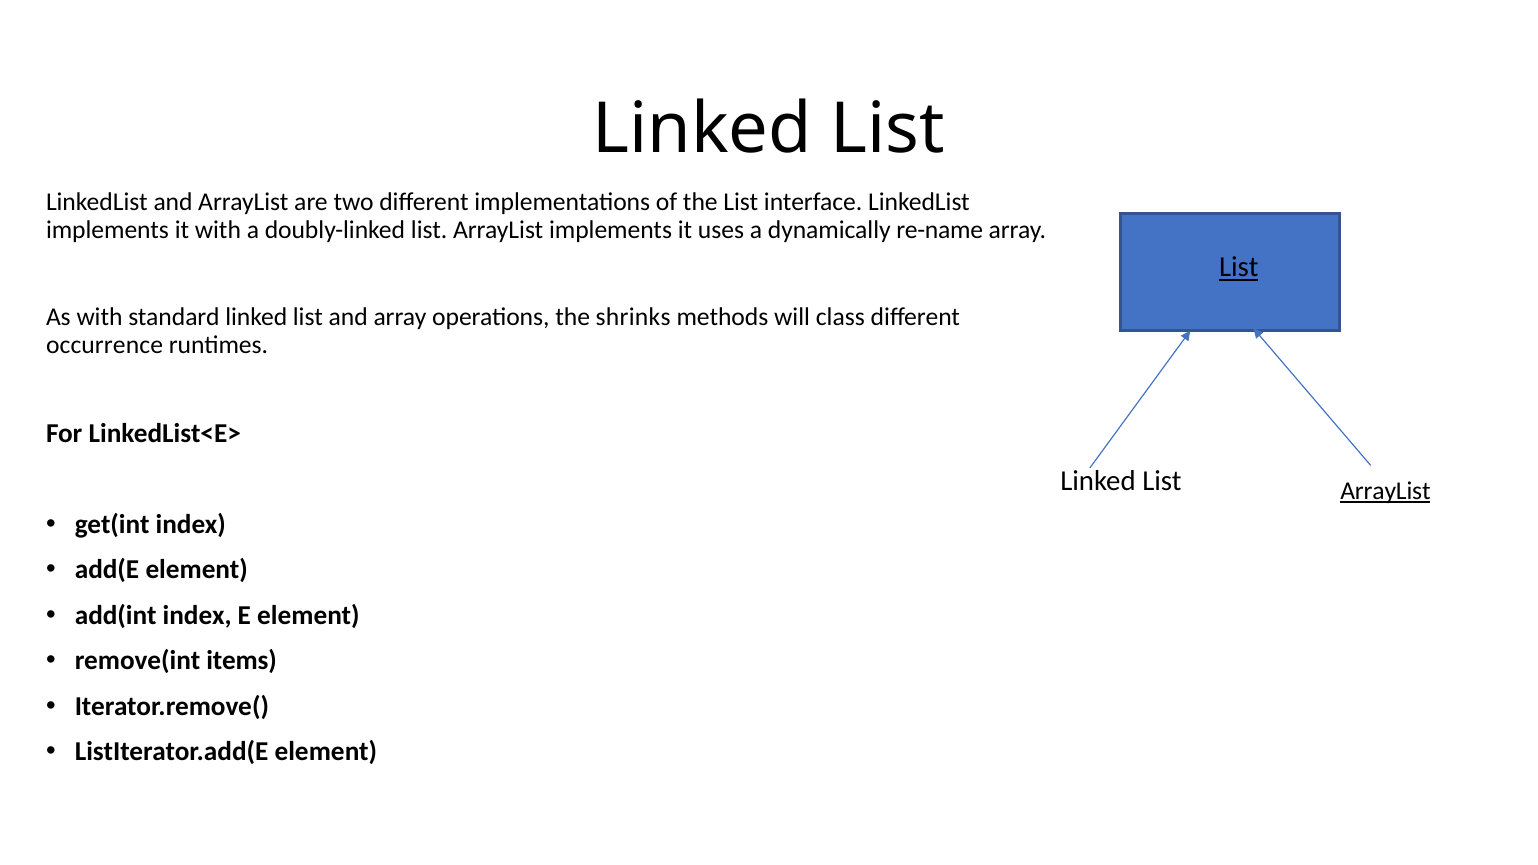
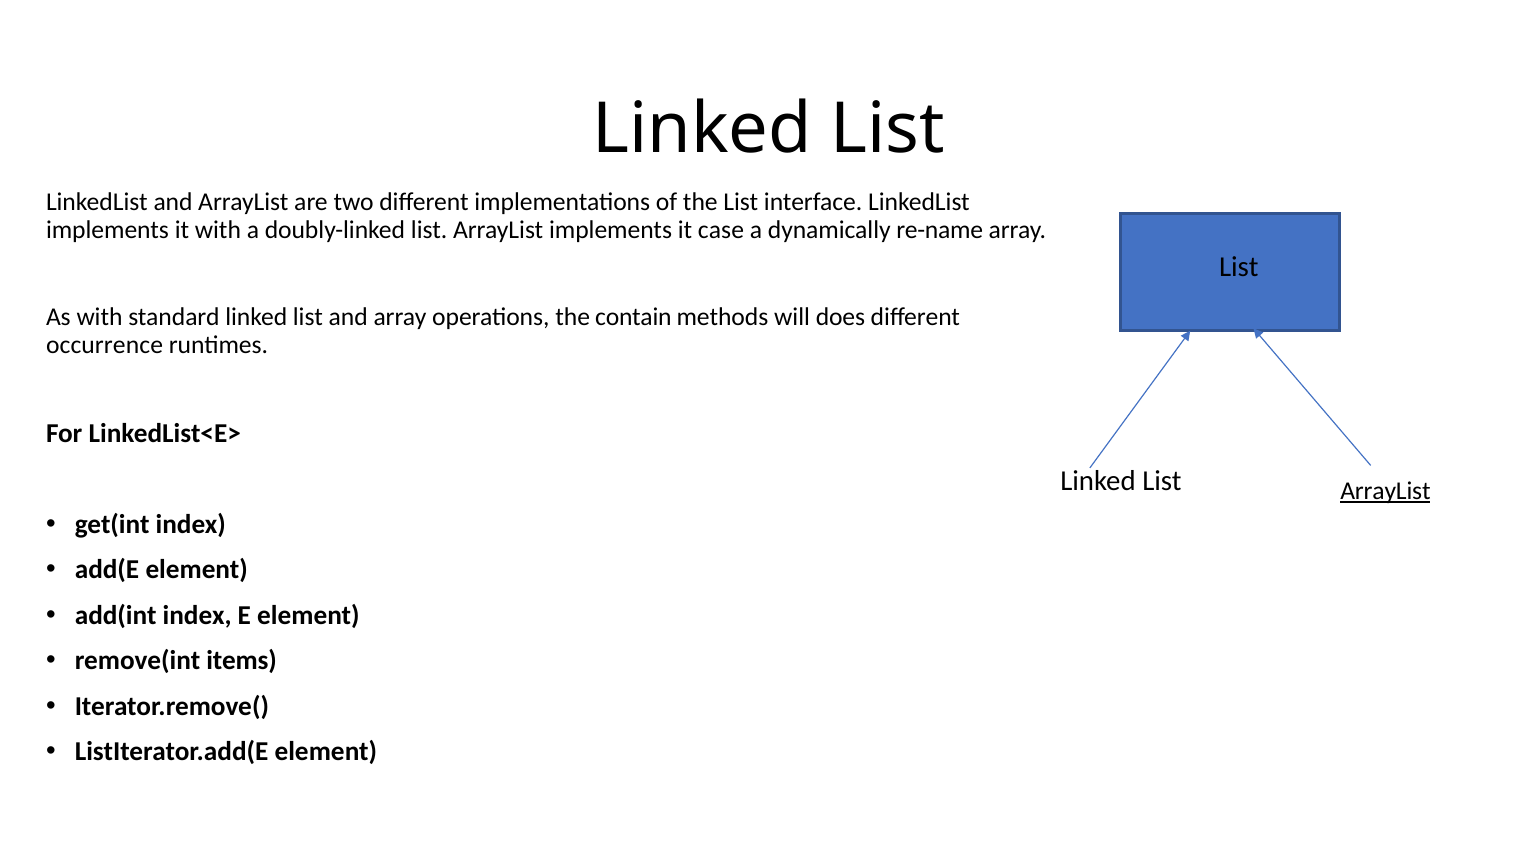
uses: uses -> case
List at (1239, 267) underline: present -> none
shrinks: shrinks -> contain
class: class -> does
